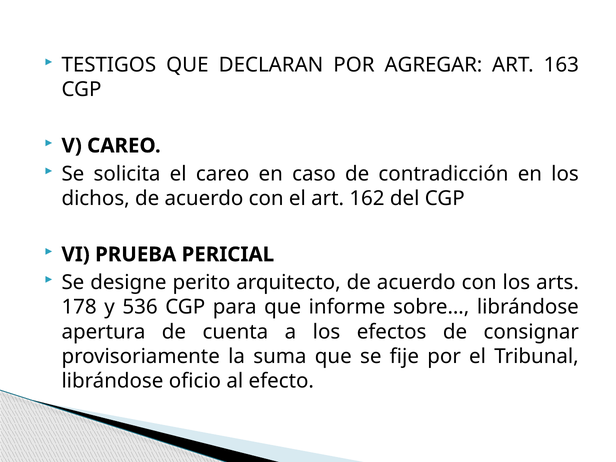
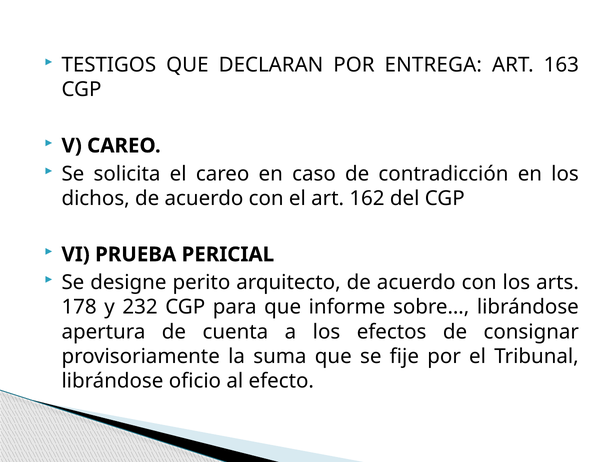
AGREGAR: AGREGAR -> ENTREGA
536: 536 -> 232
